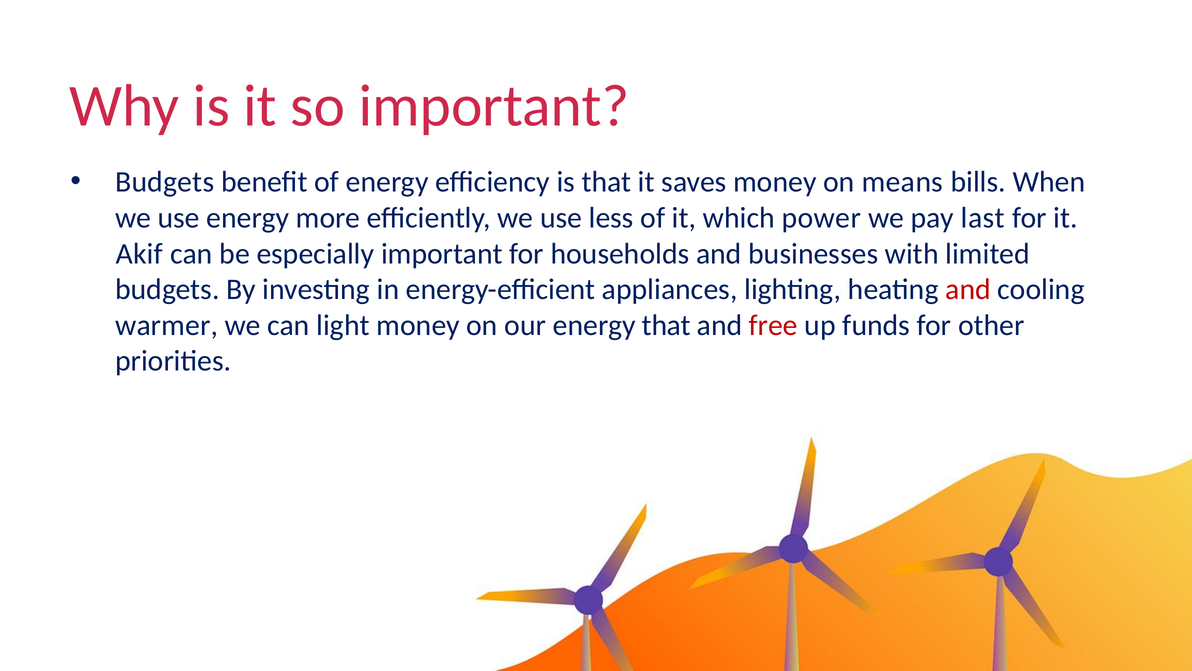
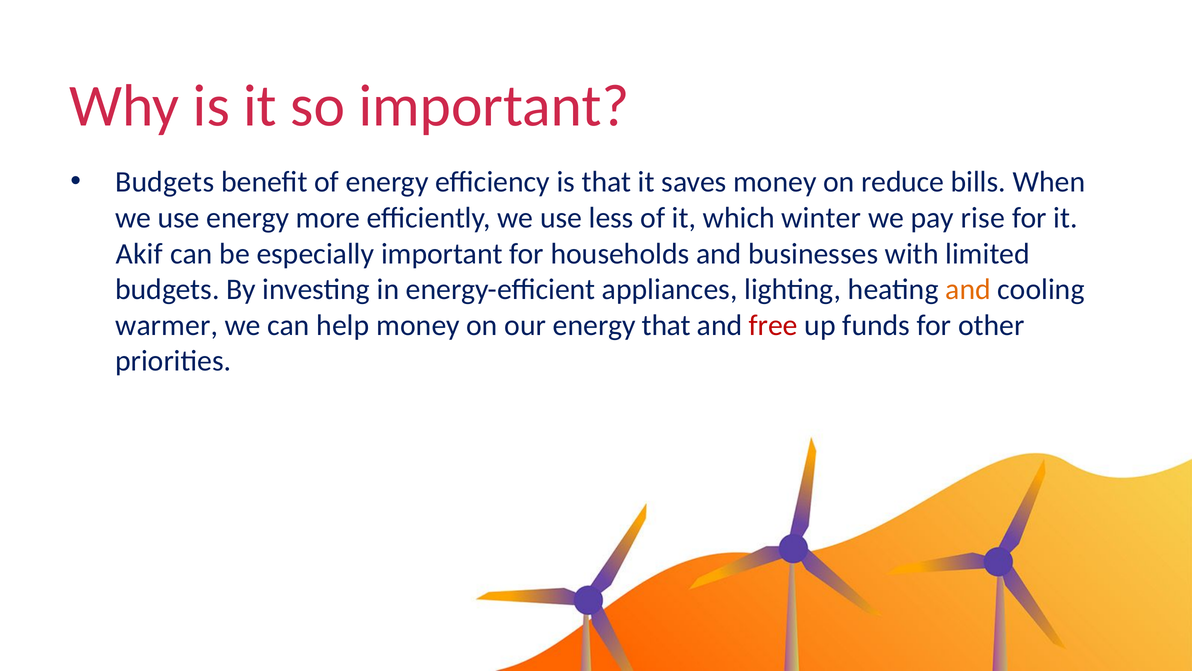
means: means -> reduce
power: power -> winter
last: last -> rise
and at (968, 289) colour: red -> orange
light: light -> help
